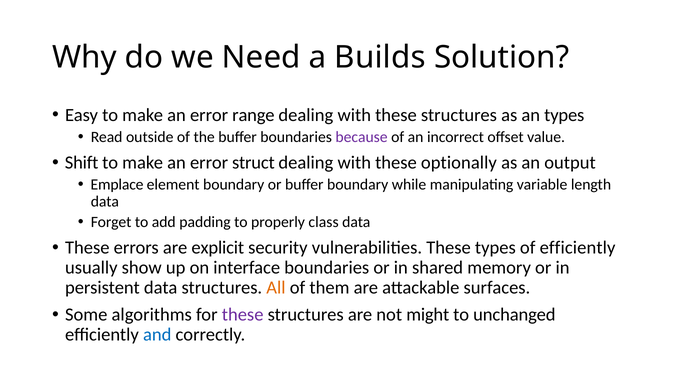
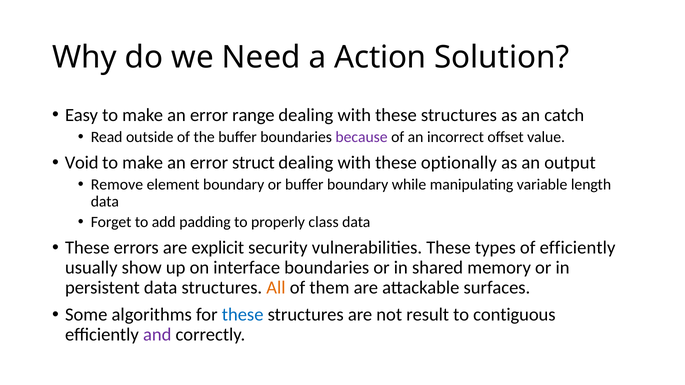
Builds: Builds -> Action
an types: types -> catch
Shift: Shift -> Void
Emplace: Emplace -> Remove
these at (243, 315) colour: purple -> blue
might: might -> result
unchanged: unchanged -> contiguous
and colour: blue -> purple
